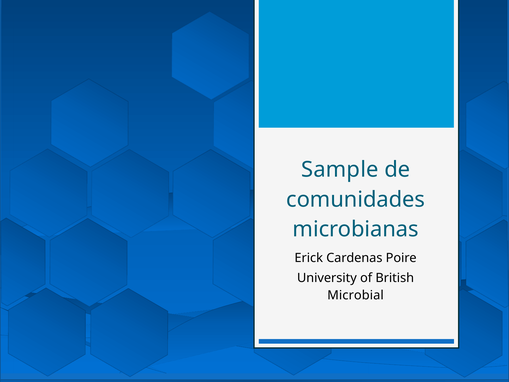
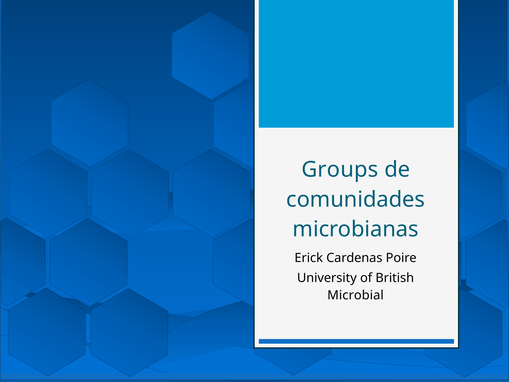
Sample: Sample -> Groups
